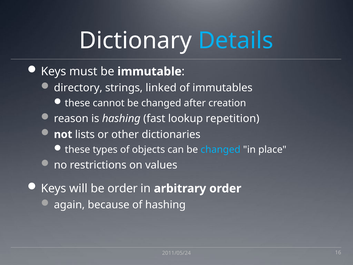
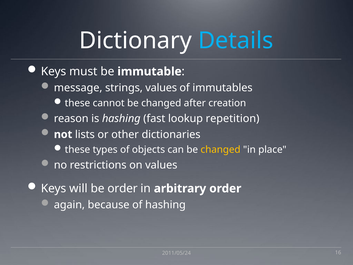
directory: directory -> message
strings linked: linked -> values
changed at (221, 150) colour: light blue -> yellow
